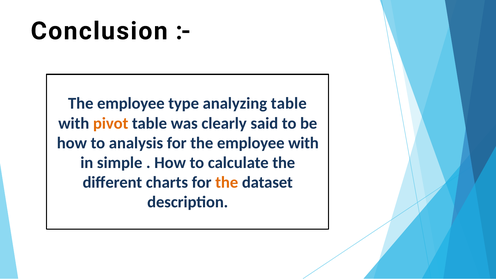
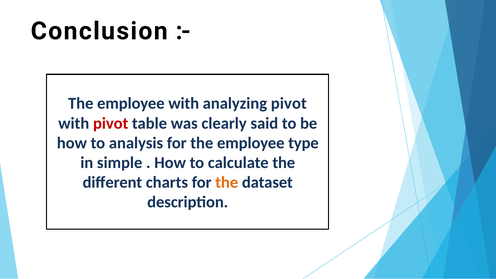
employee type: type -> with
analyzing table: table -> pivot
pivot at (111, 123) colour: orange -> red
employee with: with -> type
